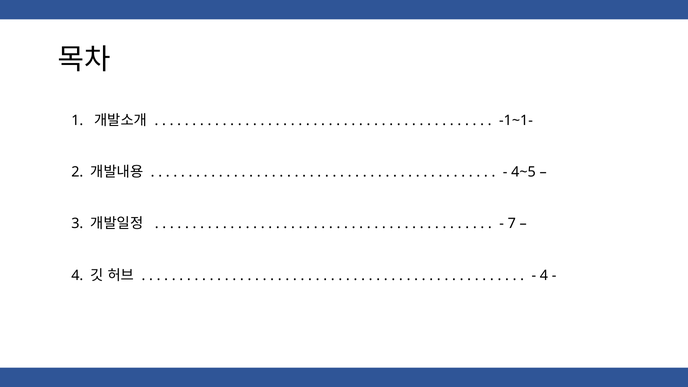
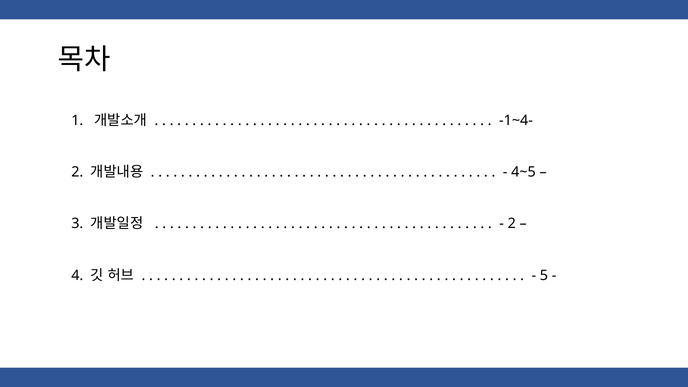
-1~1-: -1~1- -> -1~4-
7 at (512, 224): 7 -> 2
4 at (544, 275): 4 -> 5
